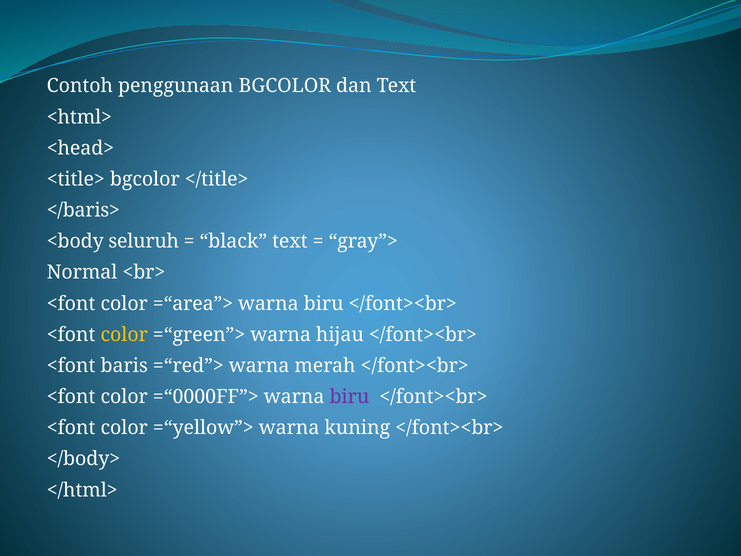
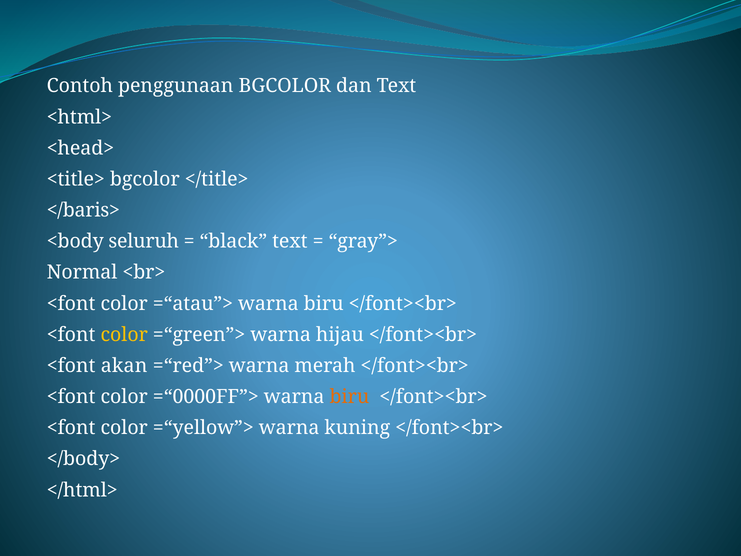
=“area”>: =“area”> -> =“atau”>
baris: baris -> akan
biru at (349, 397) colour: purple -> orange
